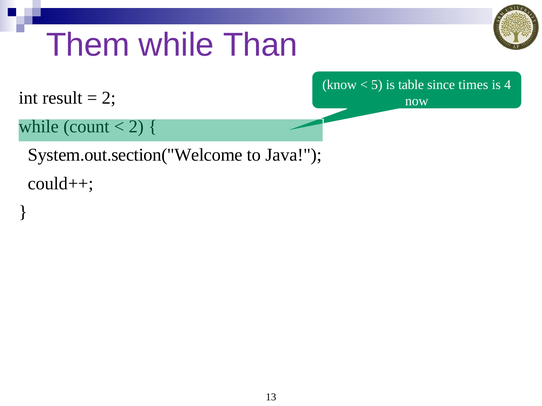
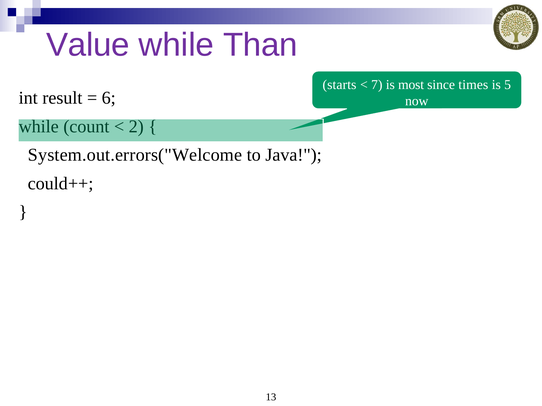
Them: Them -> Value
know: know -> starts
5: 5 -> 7
table: table -> most
4: 4 -> 5
2 at (109, 98): 2 -> 6
System.out.section("Welcome: System.out.section("Welcome -> System.out.errors("Welcome
